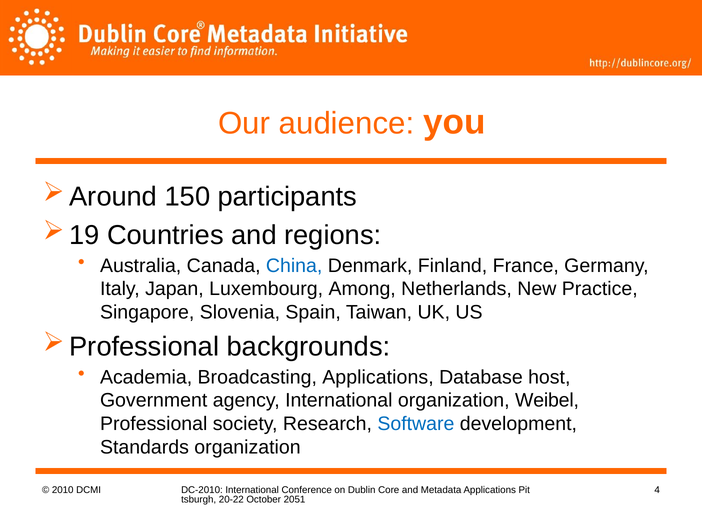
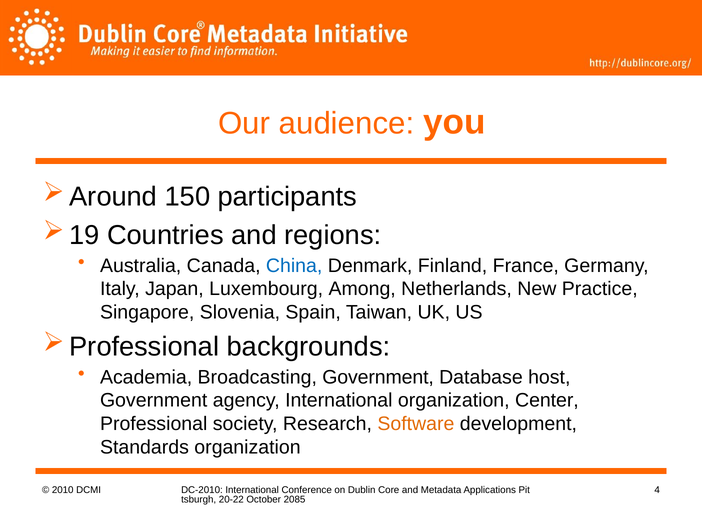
Broadcasting Applications: Applications -> Government
Weibel: Weibel -> Center
Software colour: blue -> orange
2051: 2051 -> 2085
